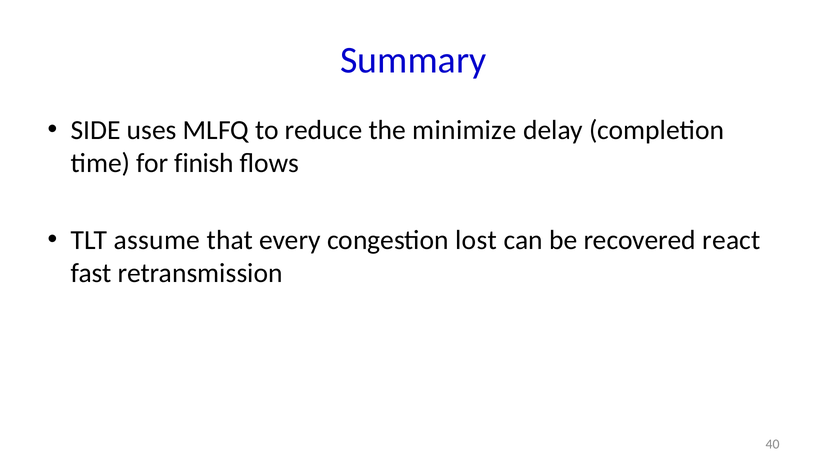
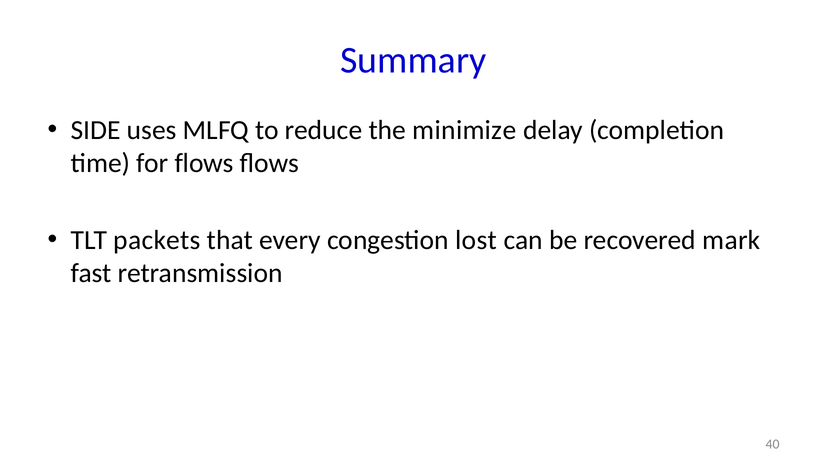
for finish: finish -> flows
assume: assume -> packets
react: react -> mark
